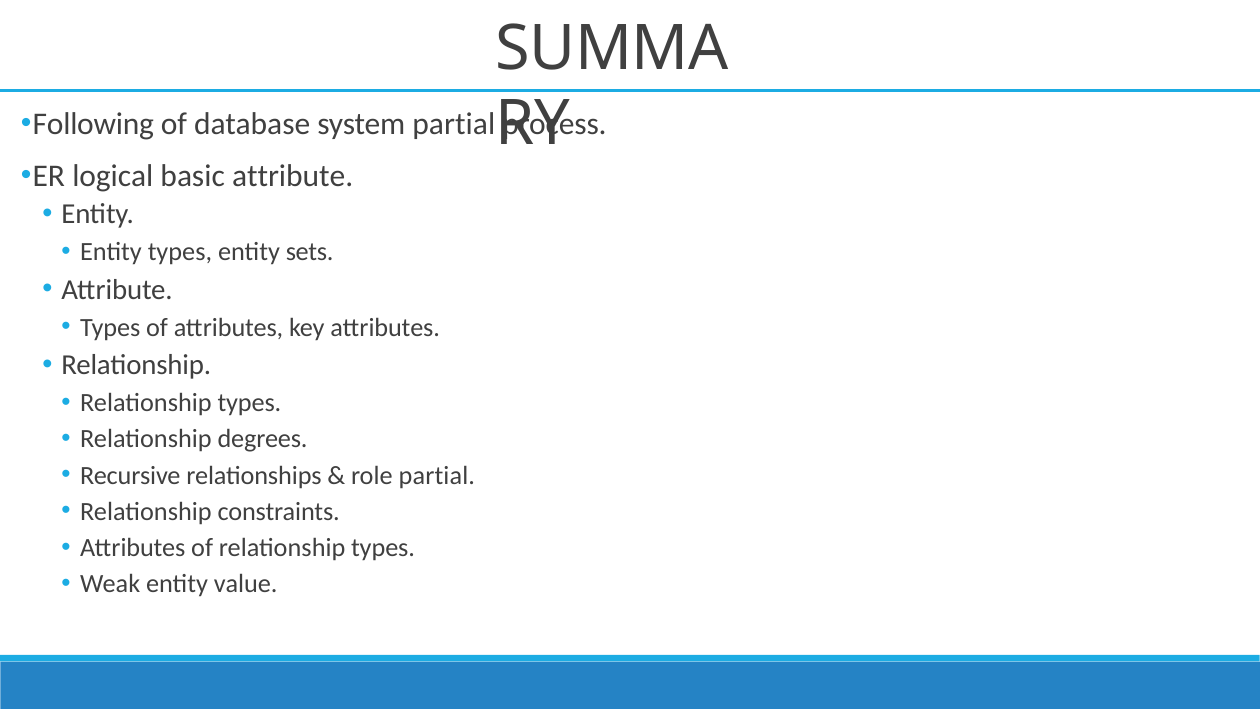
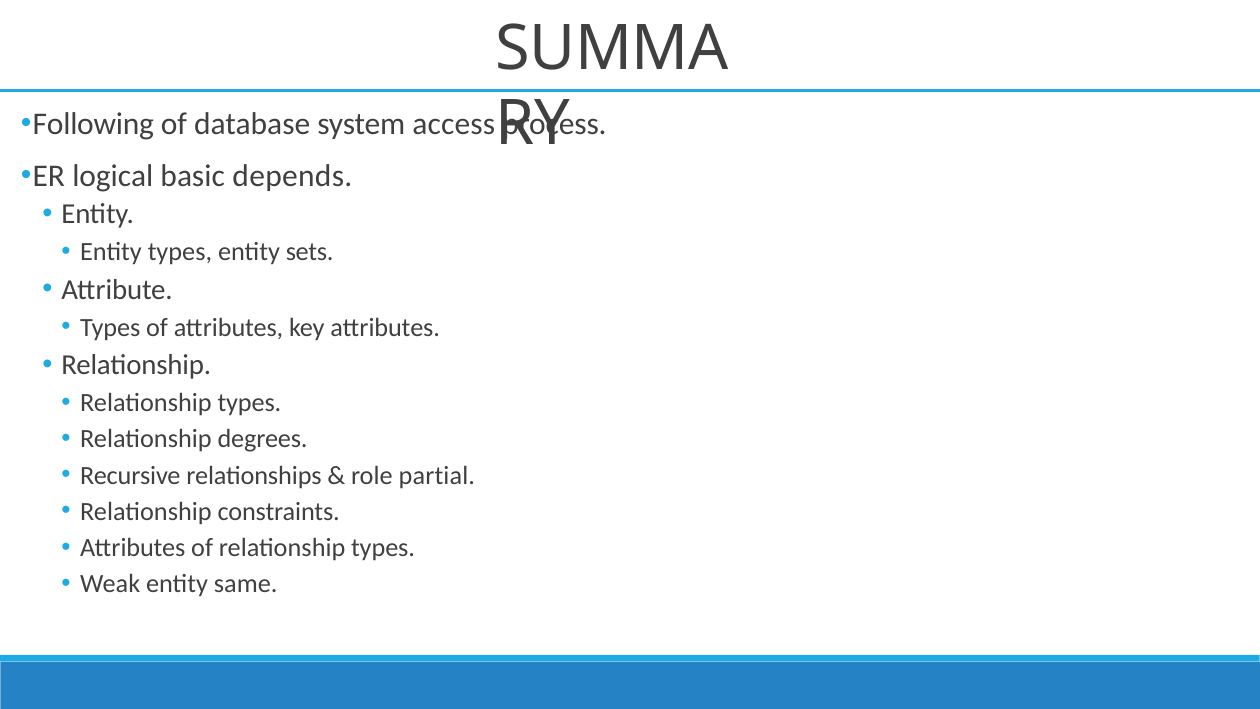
system partial: partial -> access
basic attribute: attribute -> depends
value: value -> same
